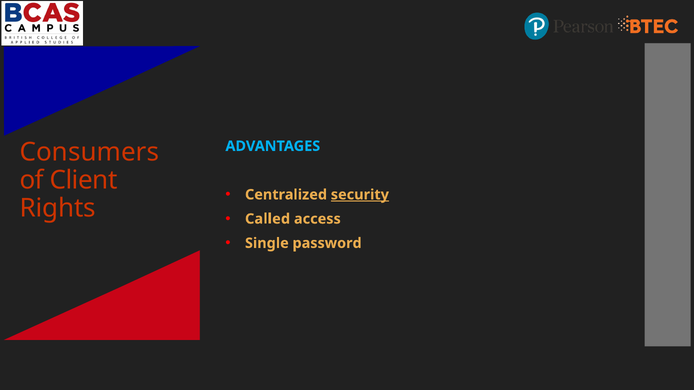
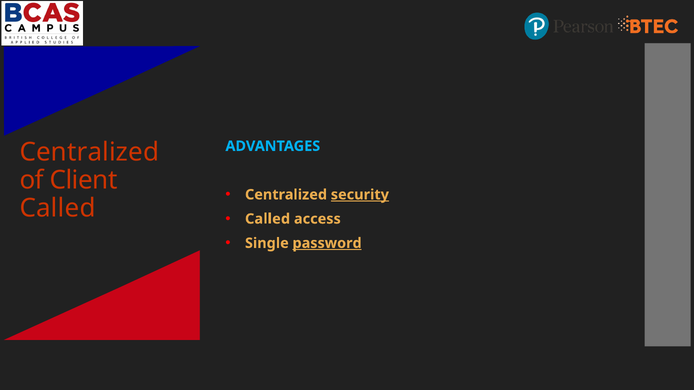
Consumers at (89, 152): Consumers -> Centralized
Rights at (58, 208): Rights -> Called
password underline: none -> present
